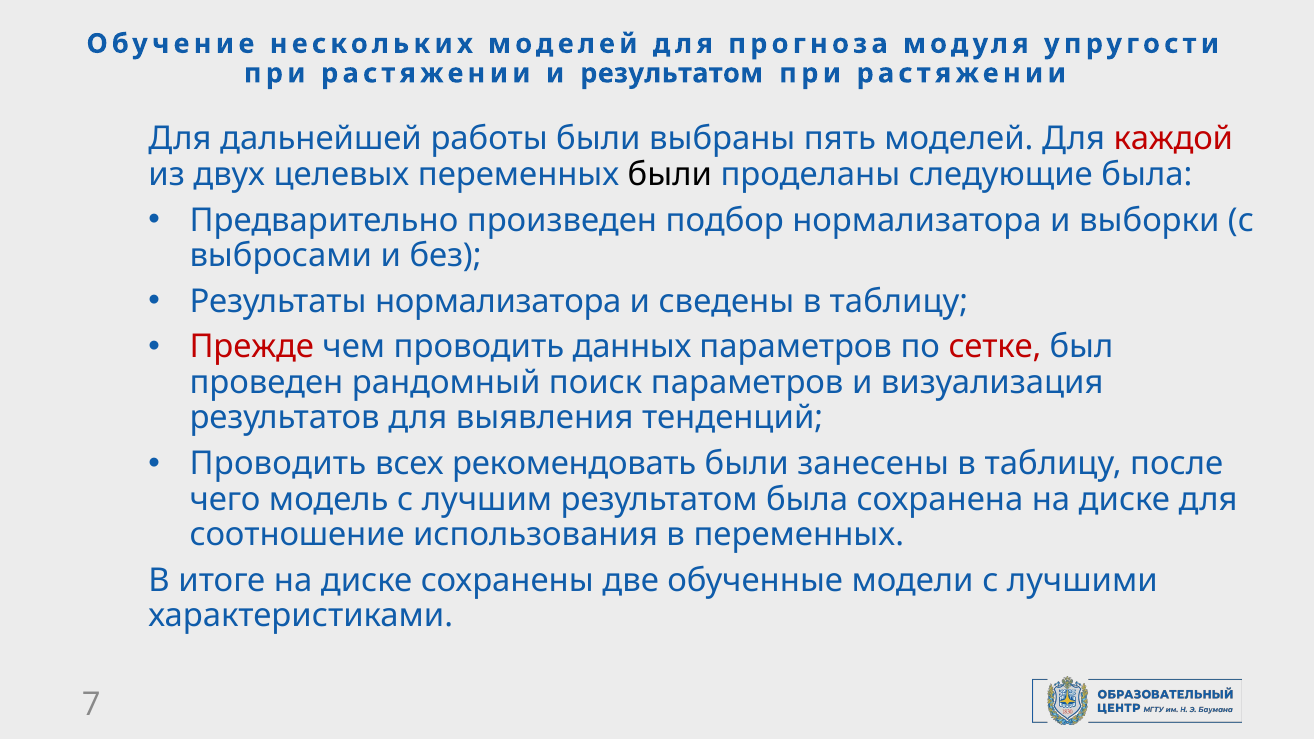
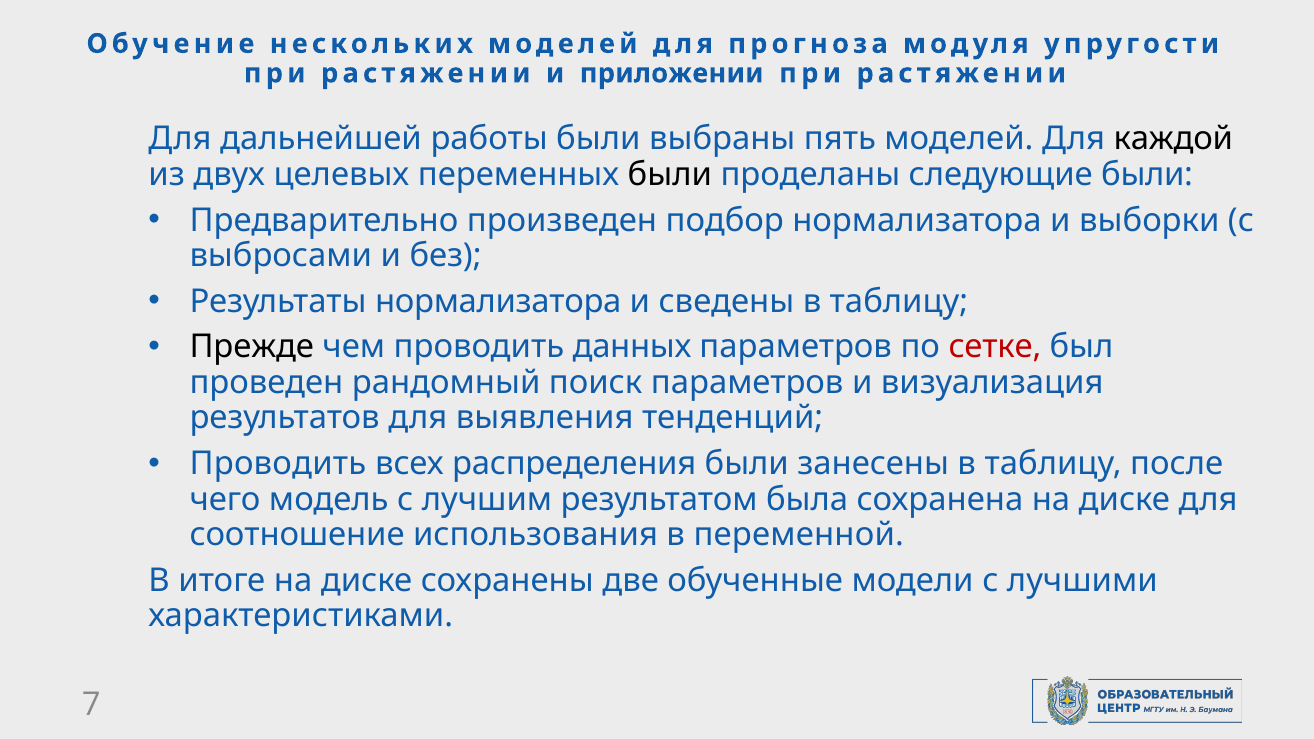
и результатом: результатом -> приложении
каждой colour: red -> black
следующие была: была -> были
Прежде colour: red -> black
рекомендовать: рекомендовать -> распределения
в переменных: переменных -> переменной
